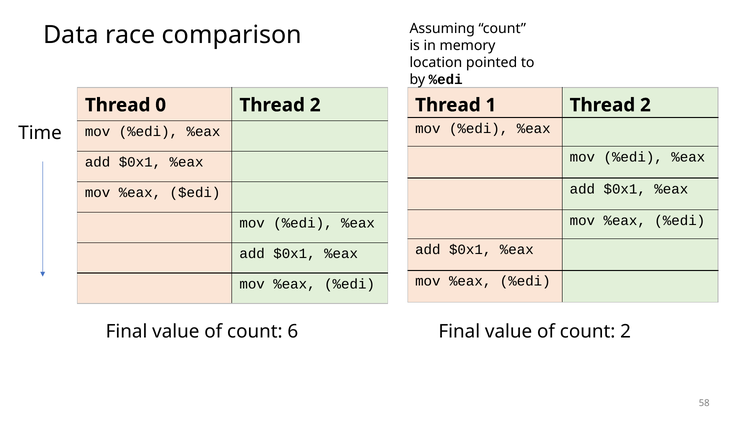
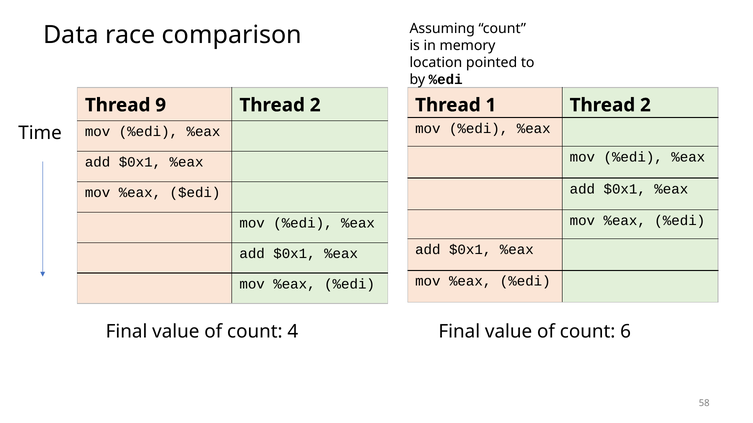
0: 0 -> 9
6: 6 -> 4
count 2: 2 -> 6
